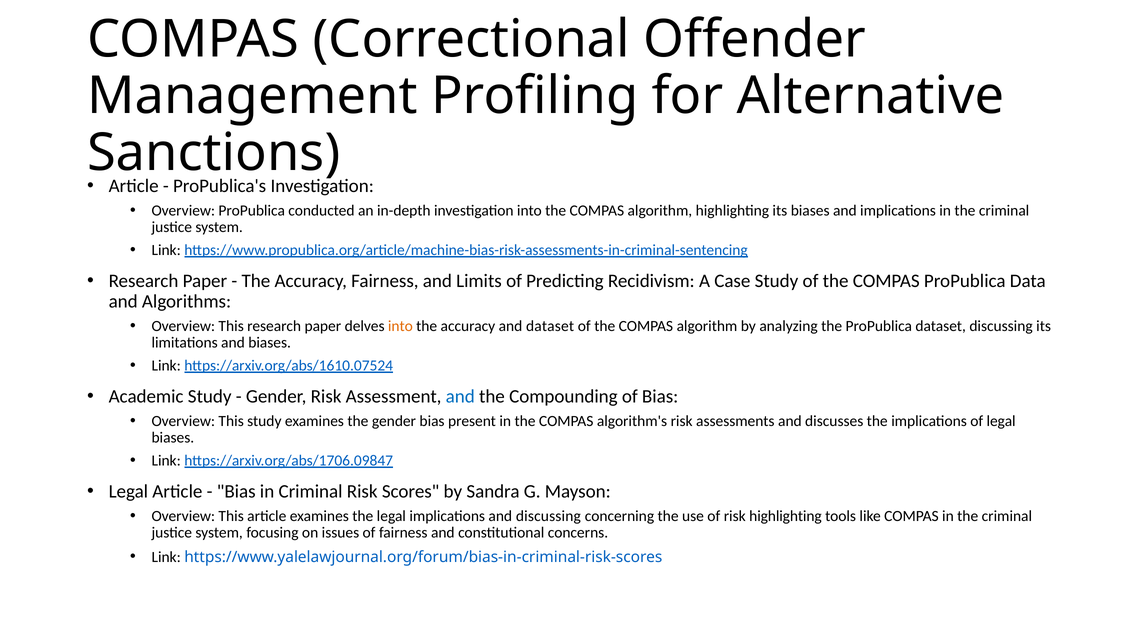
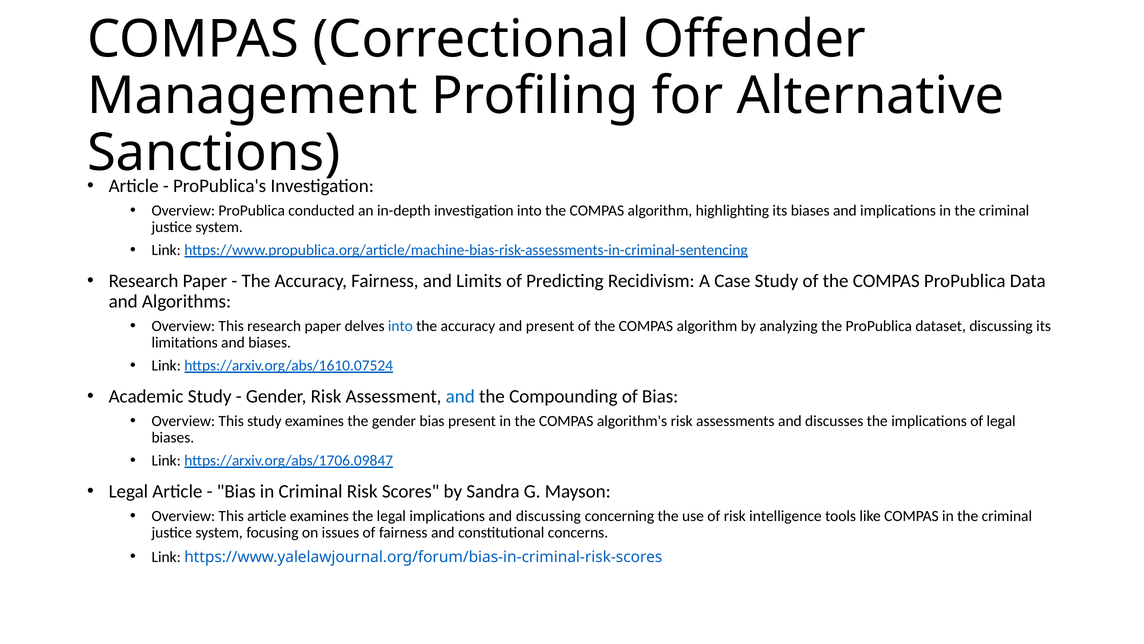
into at (400, 326) colour: orange -> blue
and dataset: dataset -> present
risk highlighting: highlighting -> intelligence
